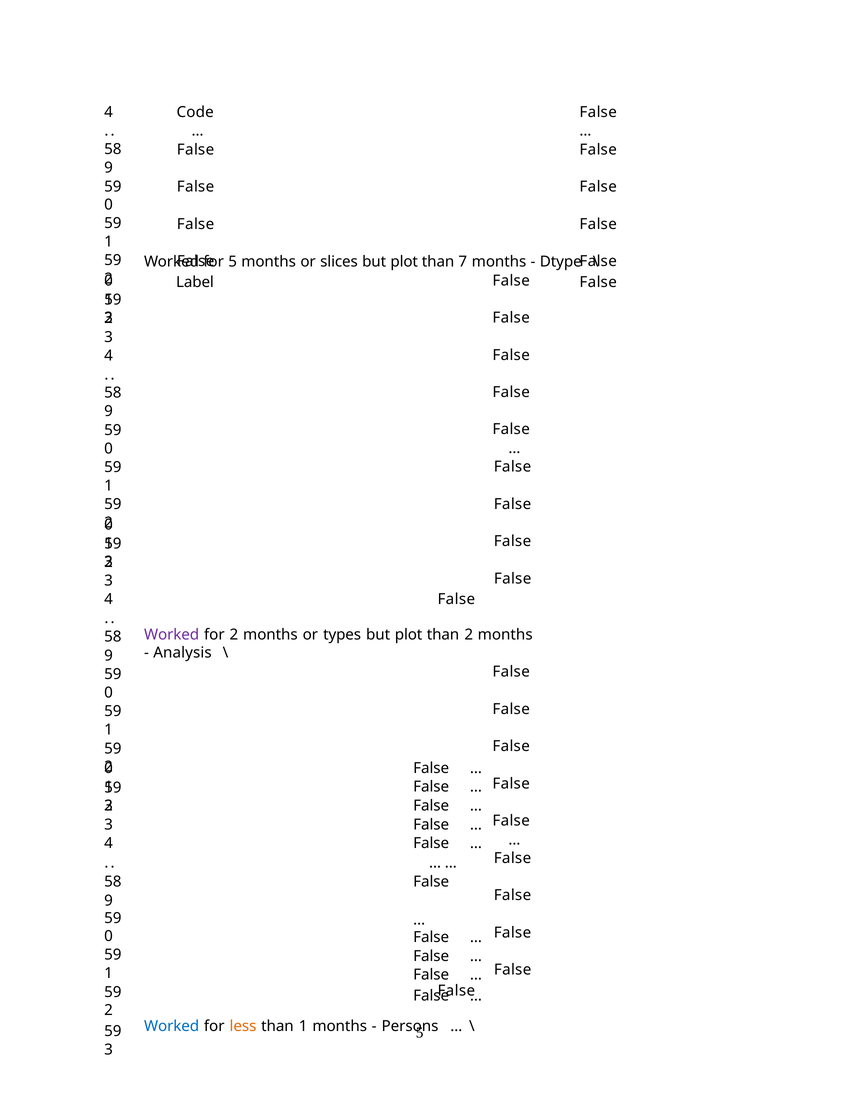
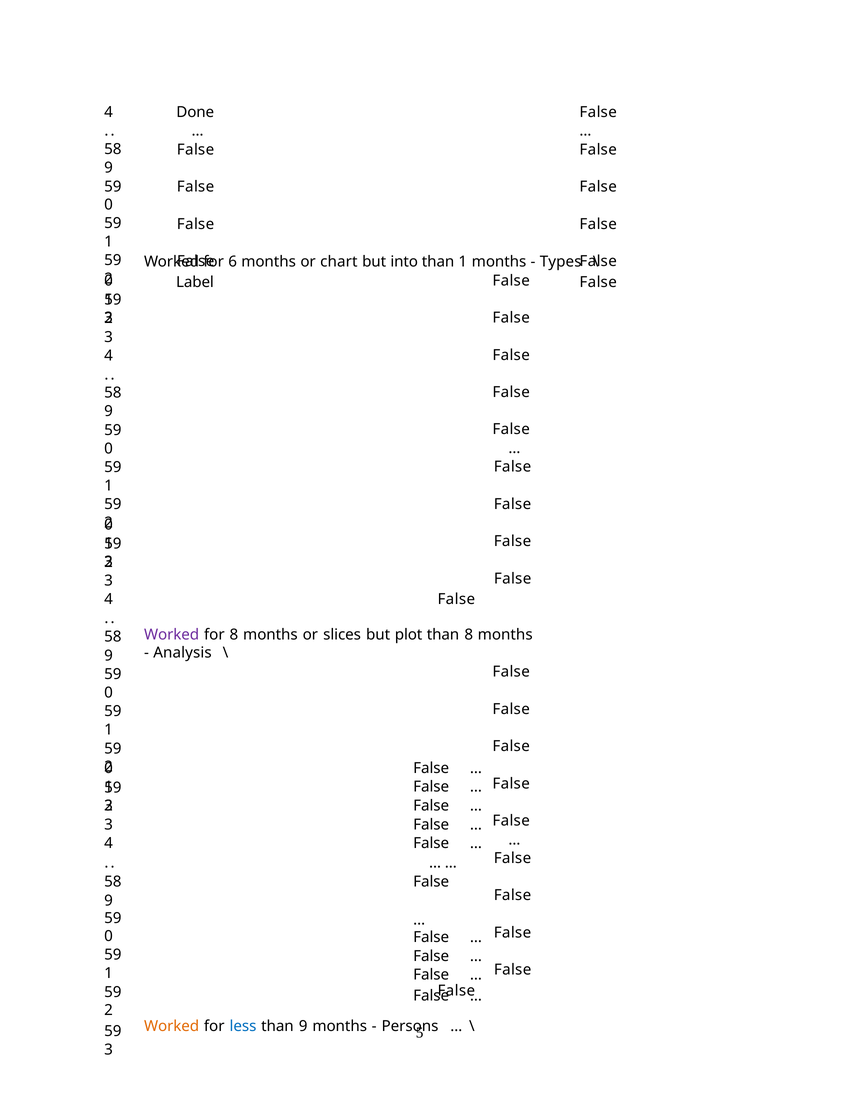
Code: Code -> Done
5 at (233, 262): 5 -> 6
slices: slices -> chart
plot at (404, 262): plot -> into
than 7: 7 -> 1
Dtype: Dtype -> Types
for 2: 2 -> 8
types: types -> slices
than 2: 2 -> 8
Worked at (172, 1026) colour: blue -> orange
less colour: orange -> blue
than 1: 1 -> 9
